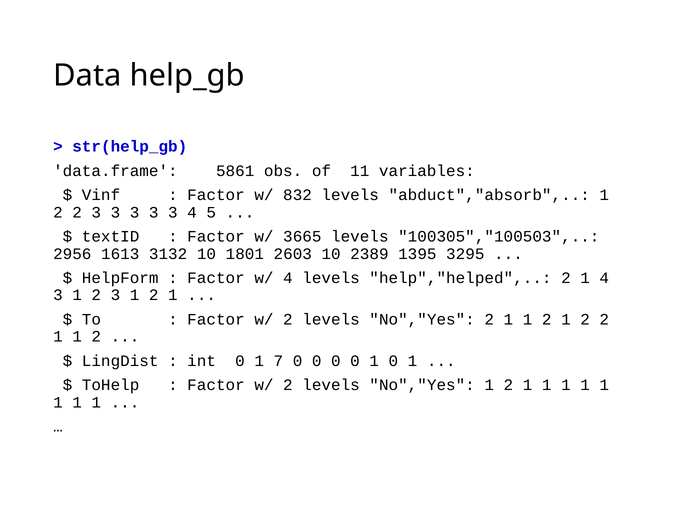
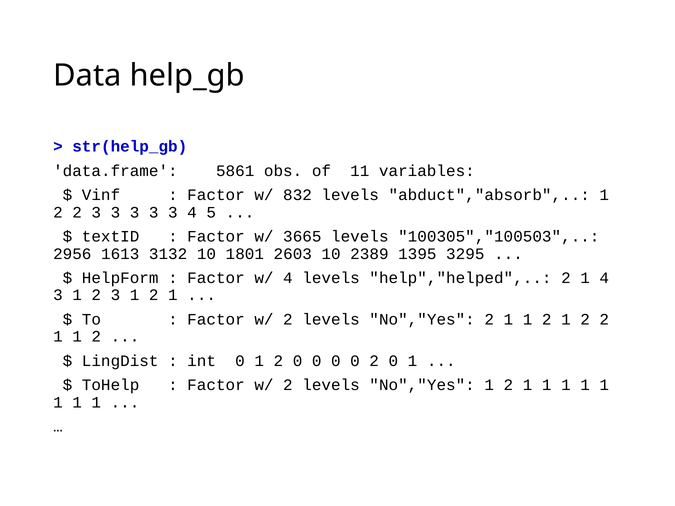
0 1 7: 7 -> 2
0 0 1: 1 -> 2
